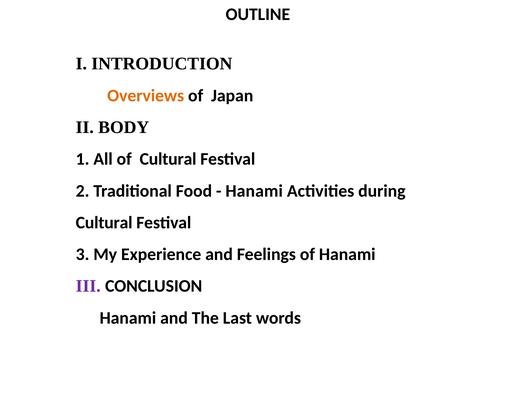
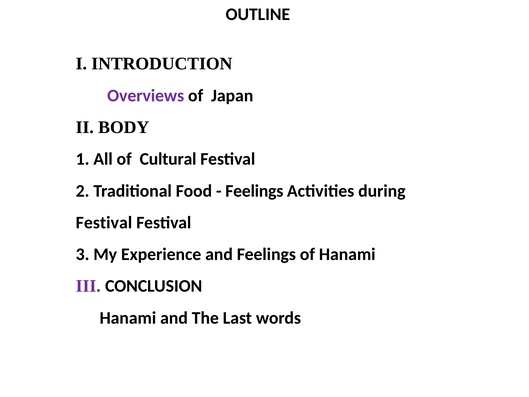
Overviews colour: orange -> purple
Hanami at (254, 191): Hanami -> Feelings
Cultural at (104, 222): Cultural -> Festival
